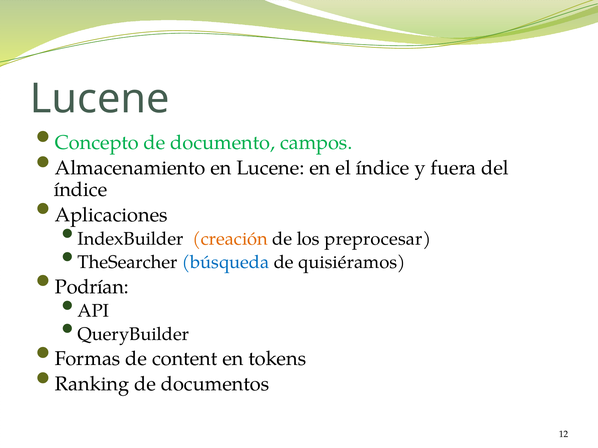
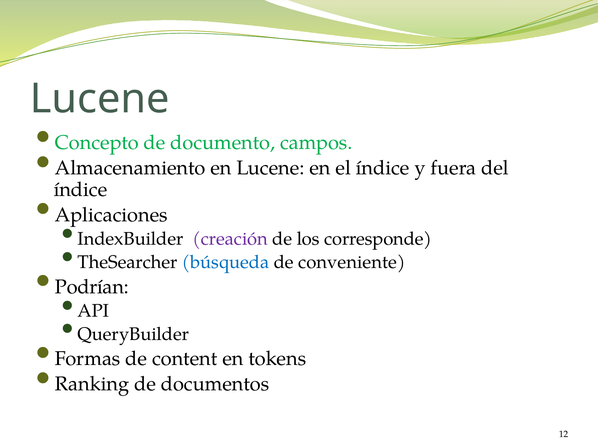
creación colour: orange -> purple
preprocesar: preprocesar -> corresponde
quisiéramos: quisiéramos -> conveniente
